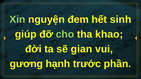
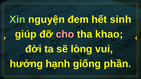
cho colour: light green -> pink
gian: gian -> lòng
gương: gương -> hưởng
trước: trước -> giống
